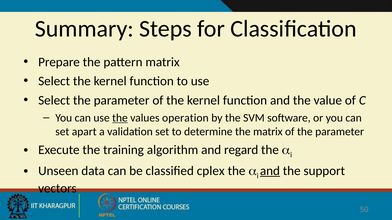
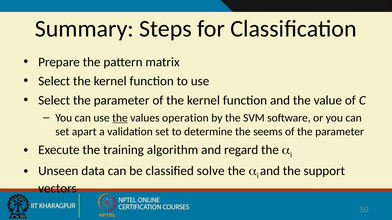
the matrix: matrix -> seems
cplex: cplex -> solve
and at (270, 171) underline: present -> none
